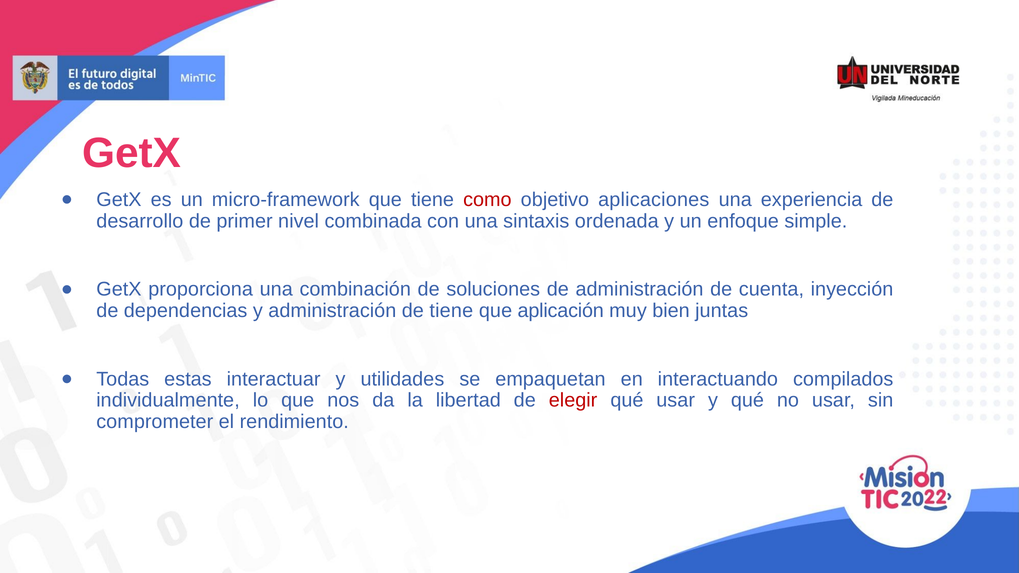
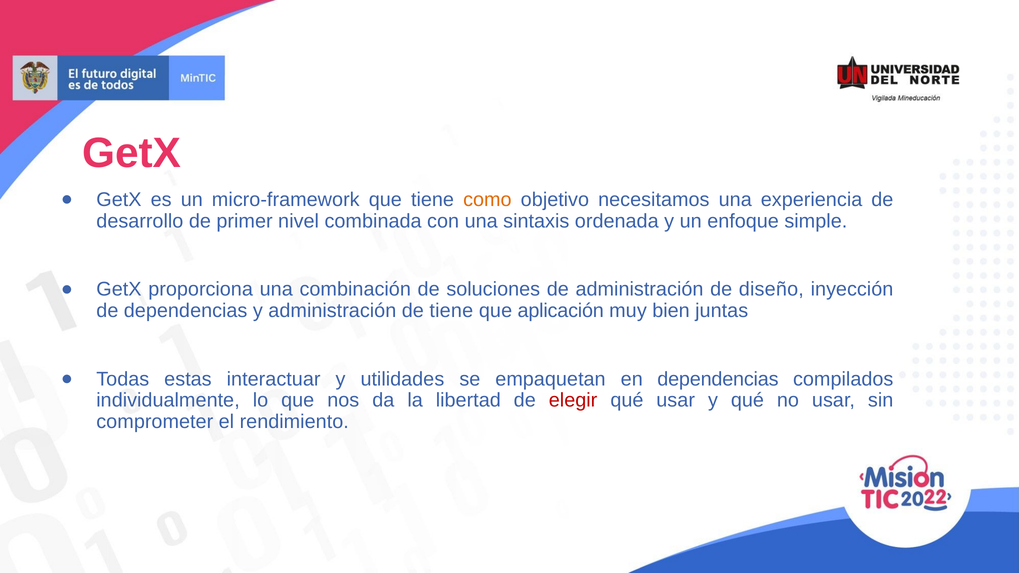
como colour: red -> orange
aplicaciones: aplicaciones -> necesitamos
cuenta: cuenta -> diseño
en interactuando: interactuando -> dependencias
